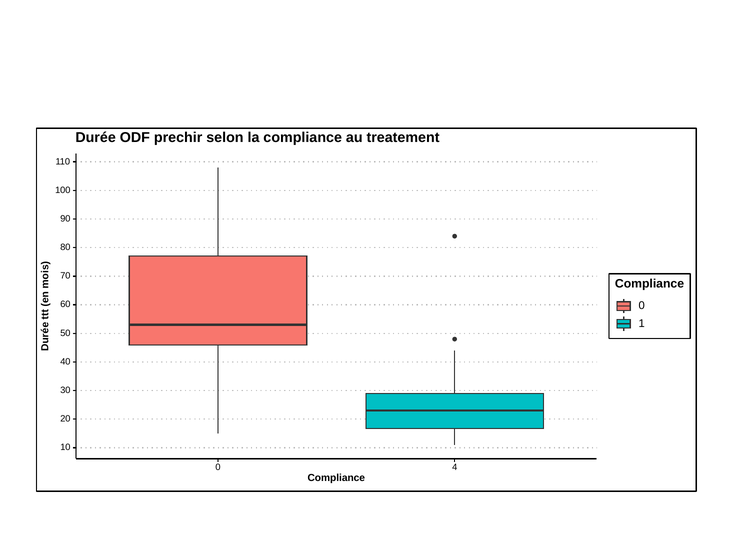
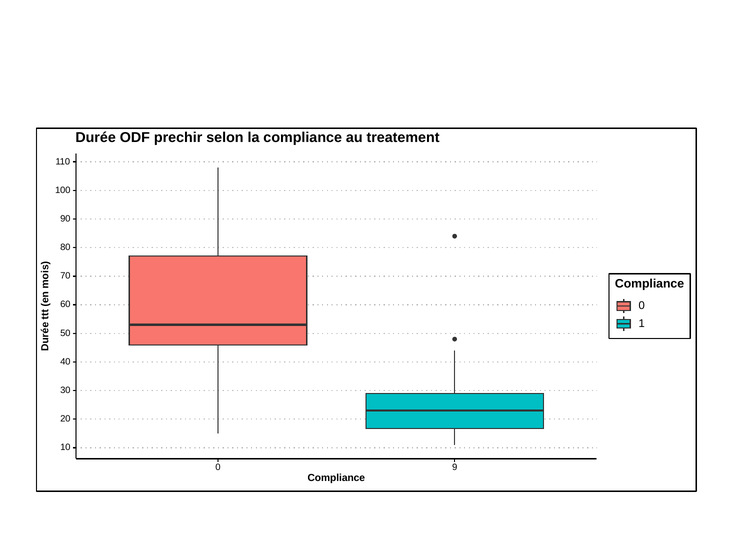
4: 4 -> 9
